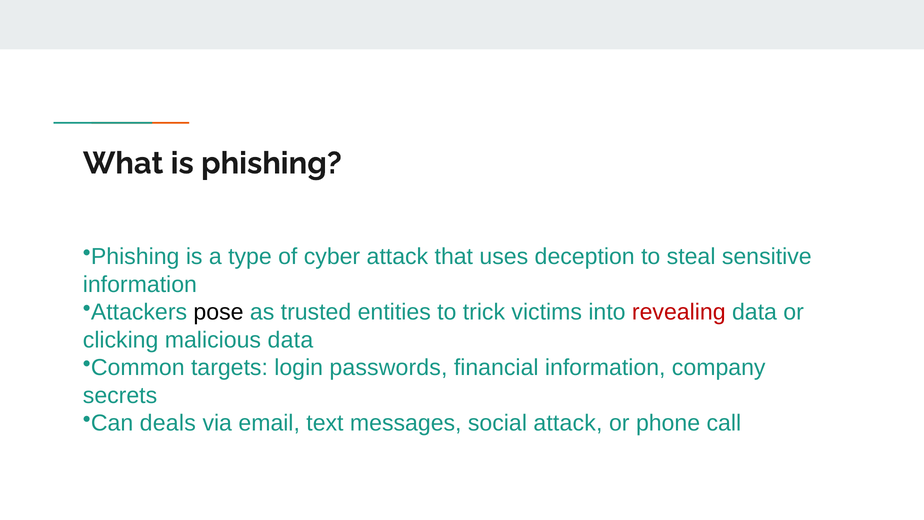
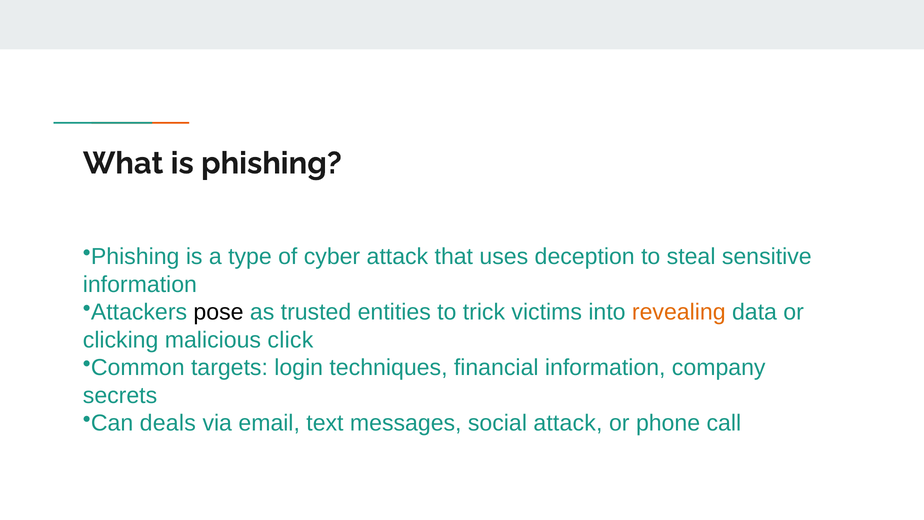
revealing colour: red -> orange
malicious data: data -> click
passwords: passwords -> techniques
